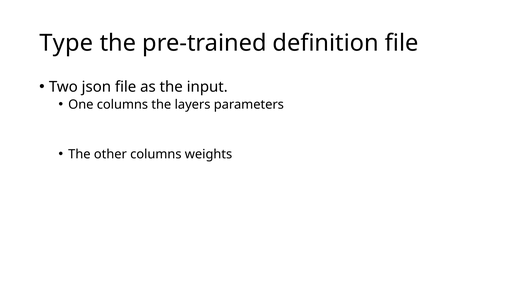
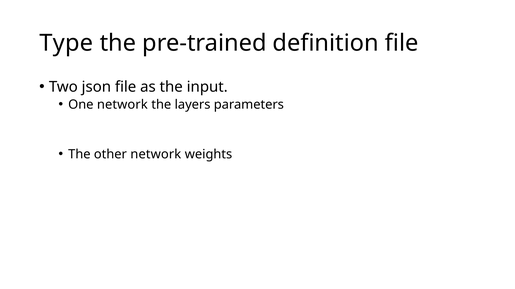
One columns: columns -> network
other columns: columns -> network
